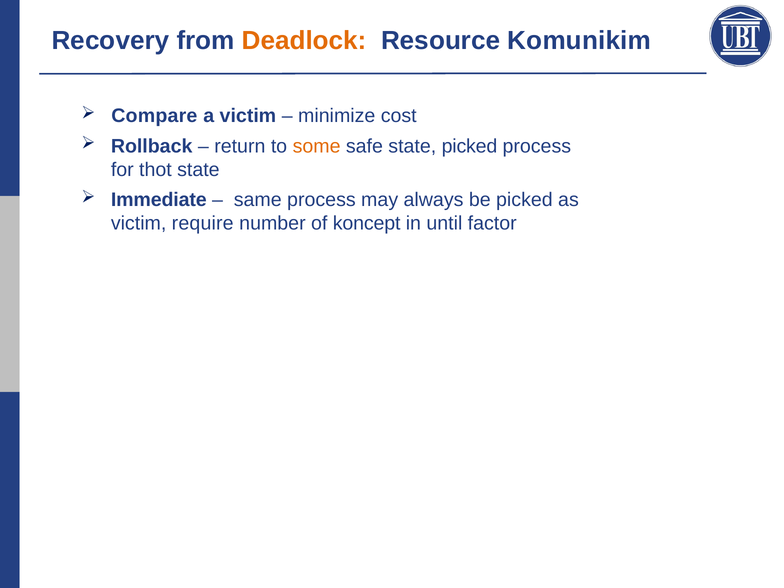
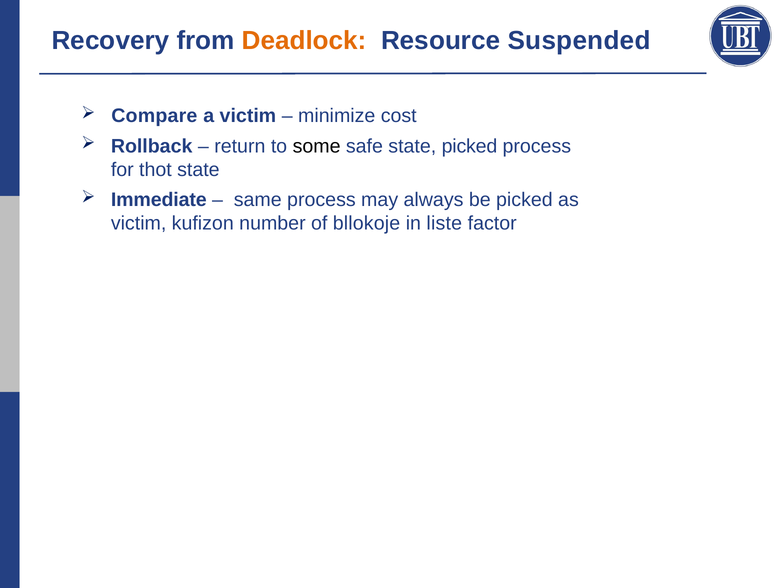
Komunikim: Komunikim -> Suspended
some colour: orange -> black
require: require -> kufizon
koncept: koncept -> bllokoje
until: until -> liste
